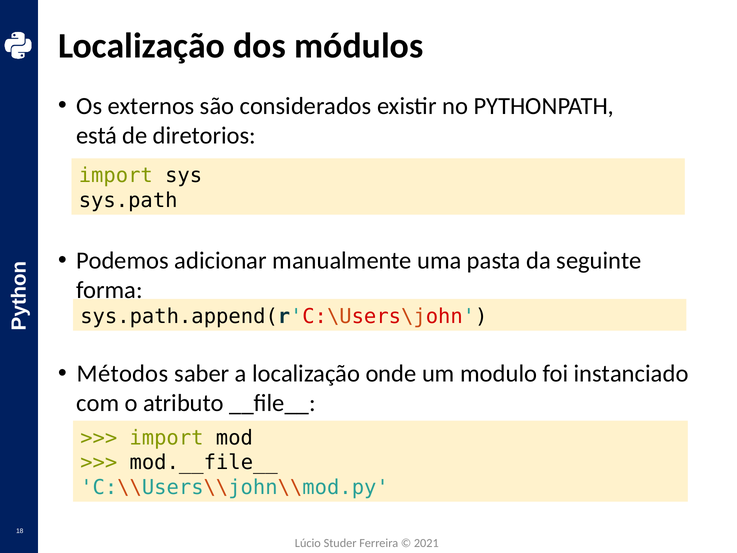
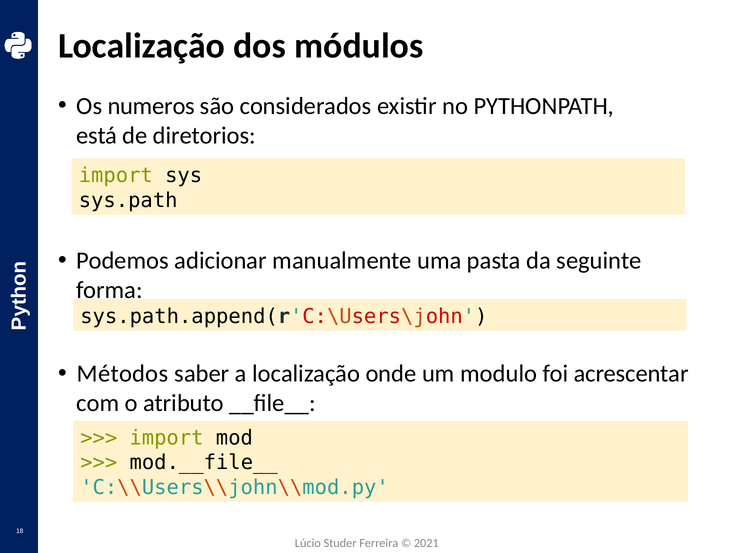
externos: externos -> numeros
instanciado: instanciado -> acrescentar
